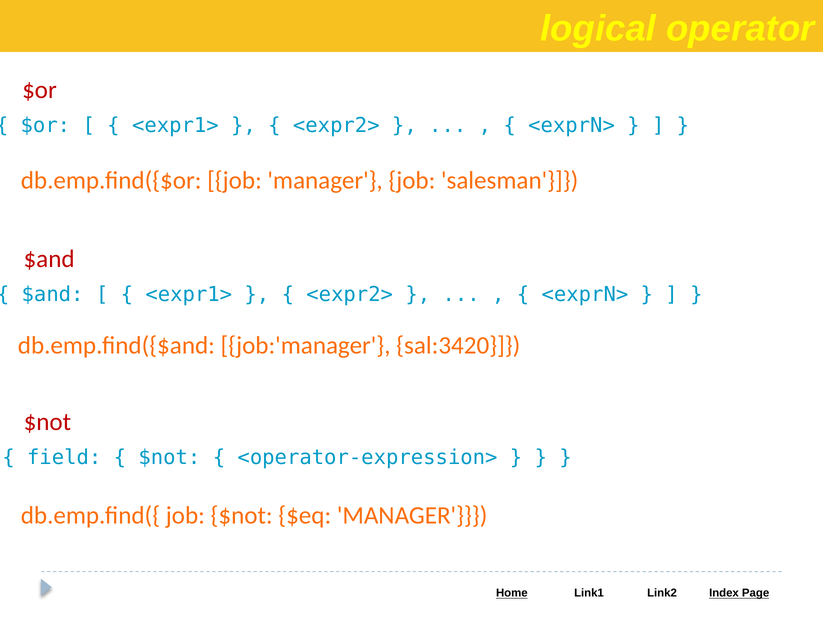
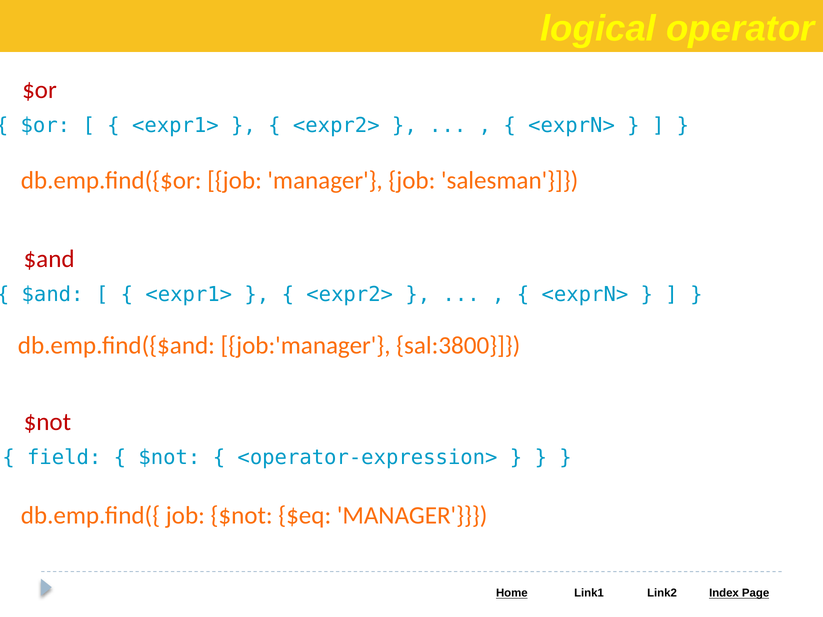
sal:3420: sal:3420 -> sal:3800
